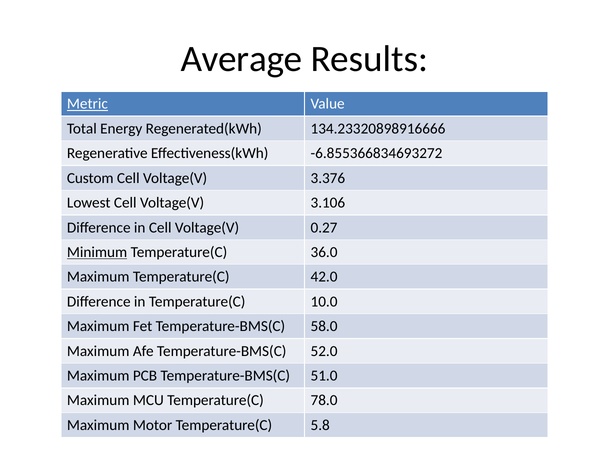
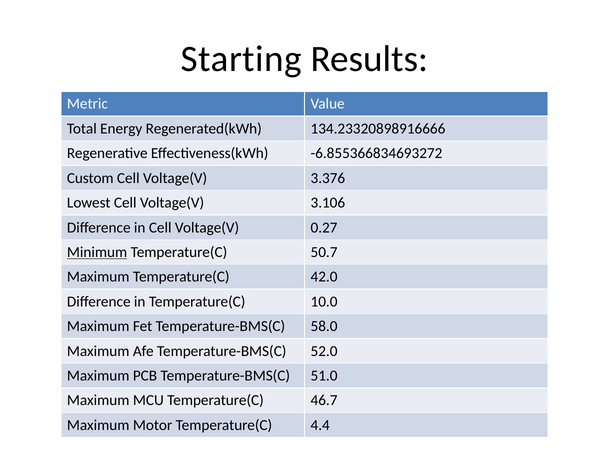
Average: Average -> Starting
Metric underline: present -> none
36.0: 36.0 -> 50.7
78.0: 78.0 -> 46.7
5.8: 5.8 -> 4.4
